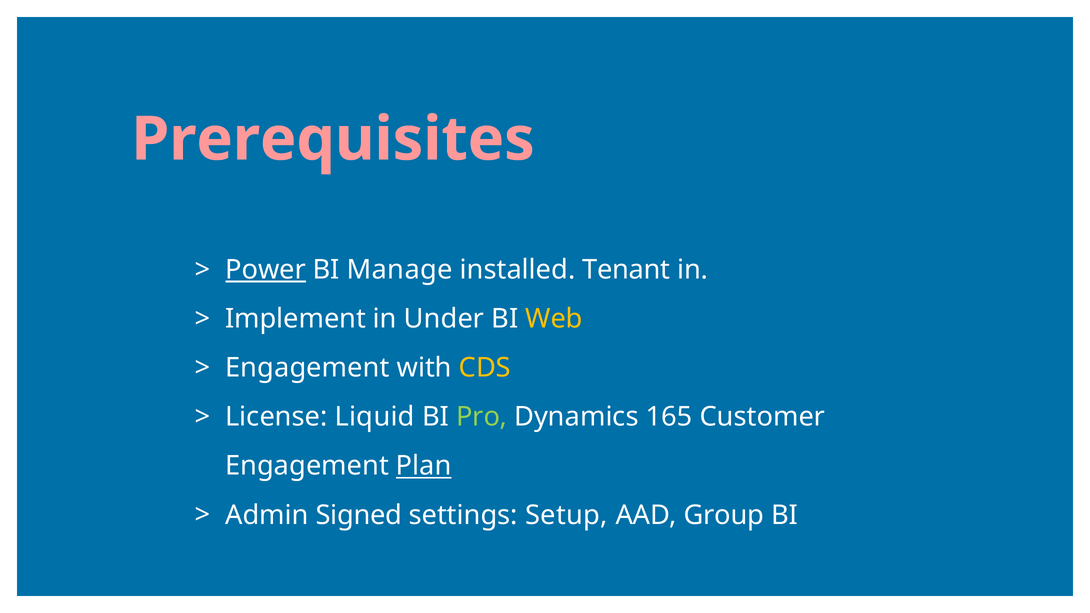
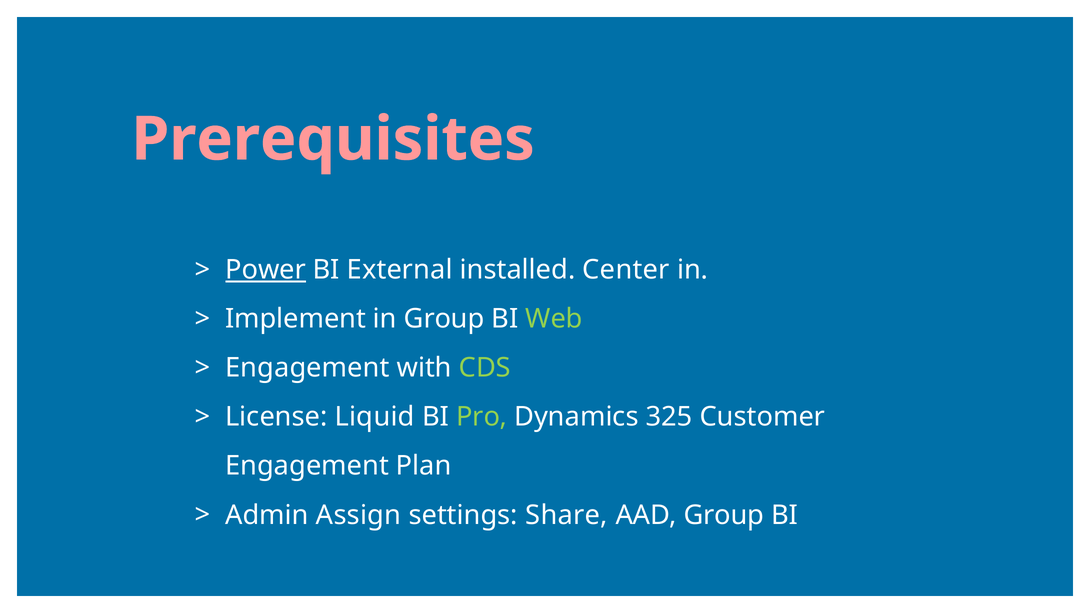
Manage: Manage -> External
Tenant: Tenant -> Center
in Under: Under -> Group
Web colour: yellow -> light green
CDS colour: yellow -> light green
165: 165 -> 325
Plan underline: present -> none
Signed: Signed -> Assign
Setup: Setup -> Share
